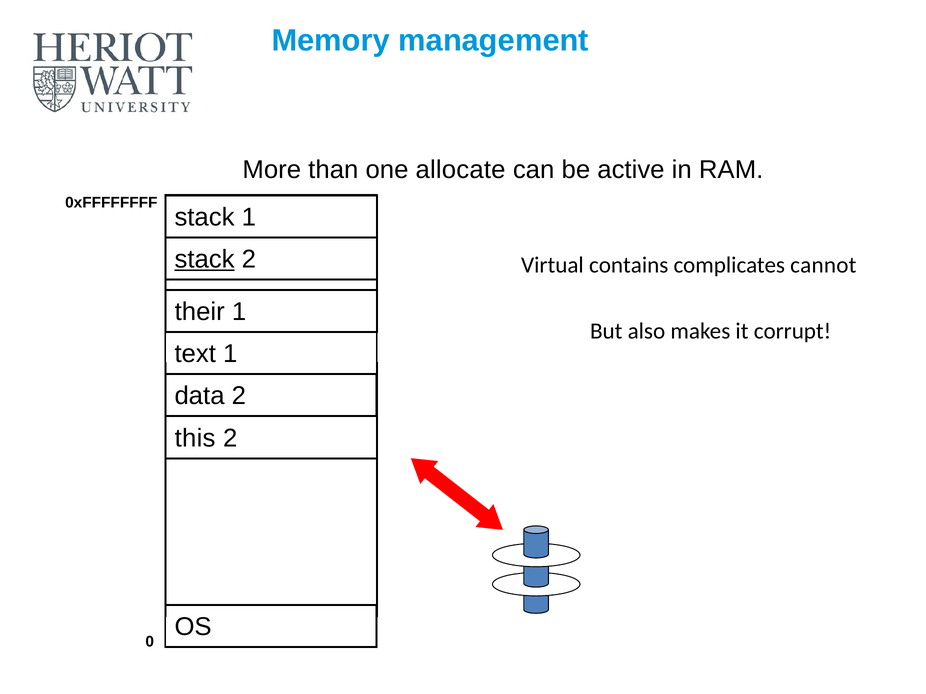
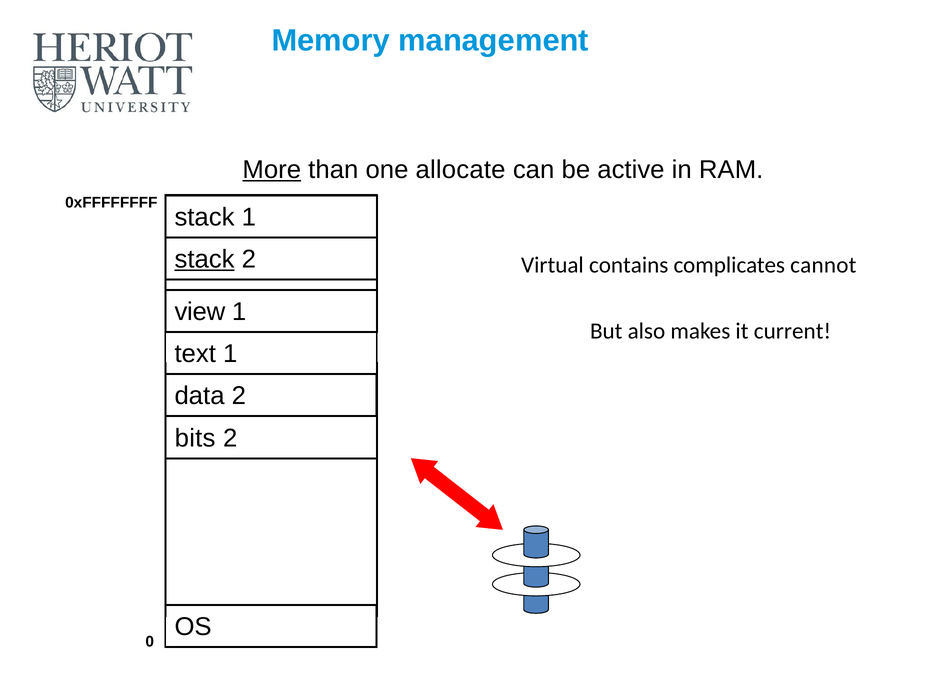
More underline: none -> present
their: their -> view
corrupt: corrupt -> current
this: this -> bits
